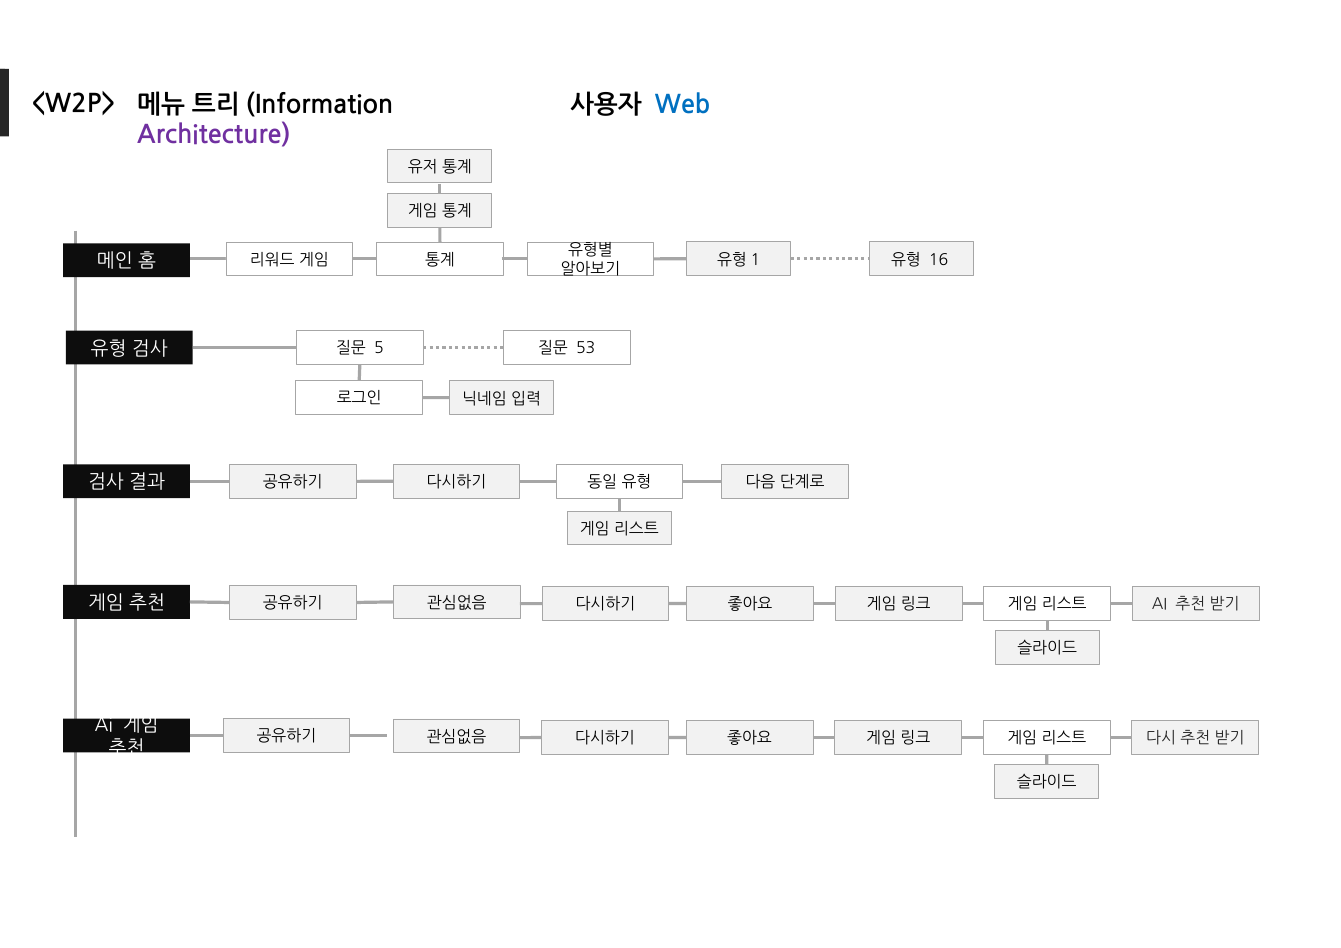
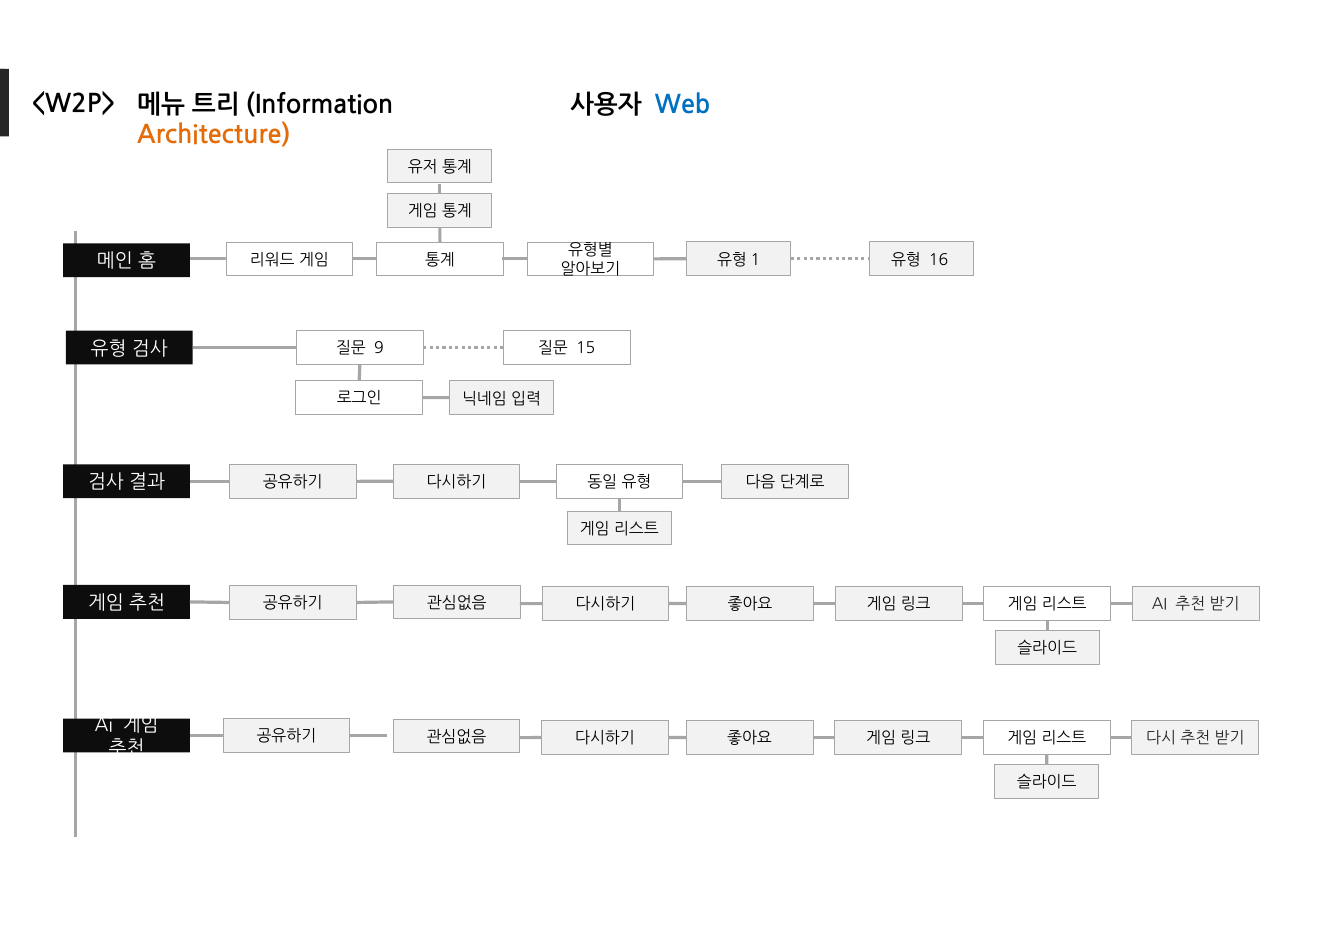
Architecture colour: purple -> orange
5: 5 -> 9
53: 53 -> 15
